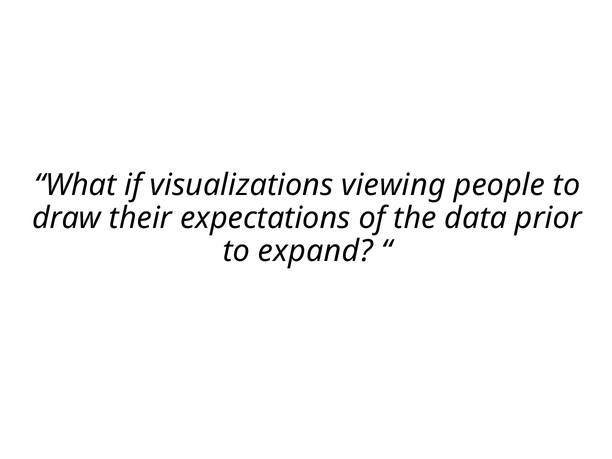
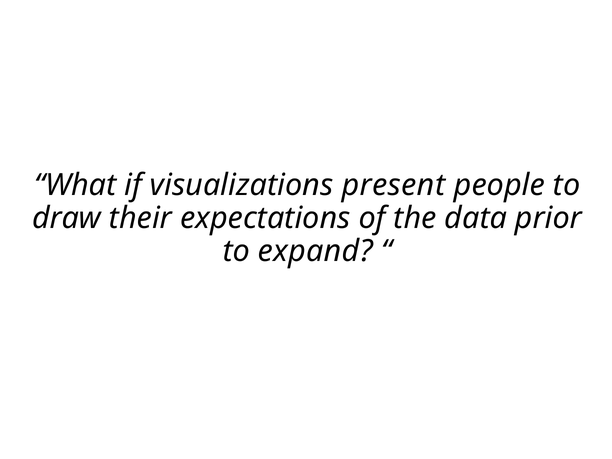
viewing: viewing -> present
